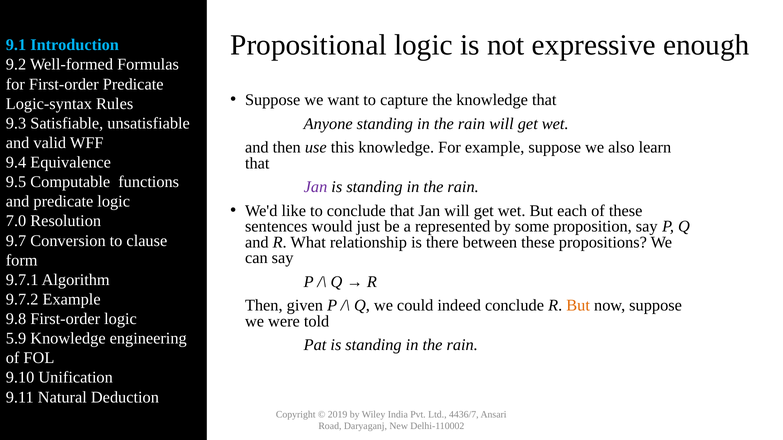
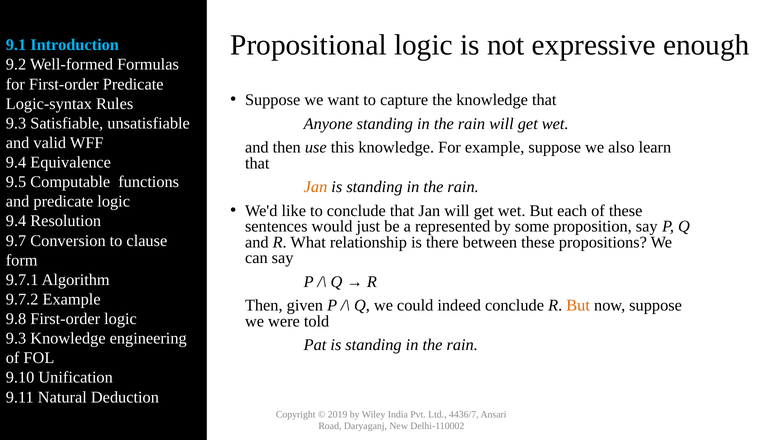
Jan at (316, 187) colour: purple -> orange
7.0 at (16, 221): 7.0 -> 9.4
5.9 at (16, 339): 5.9 -> 9.3
